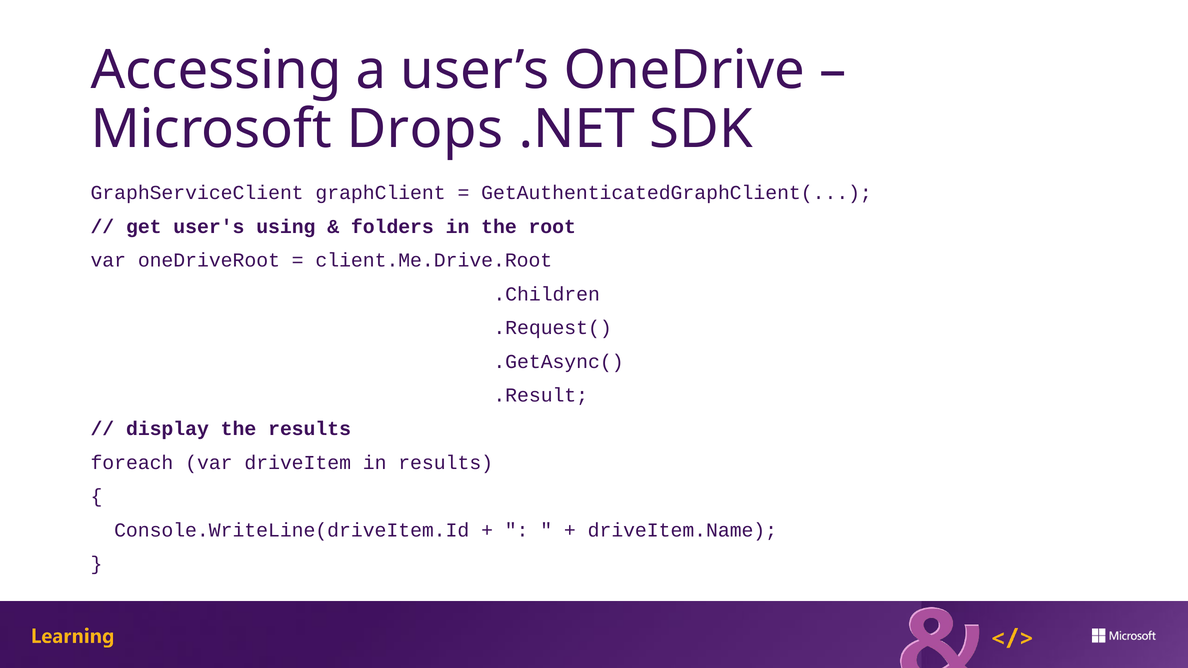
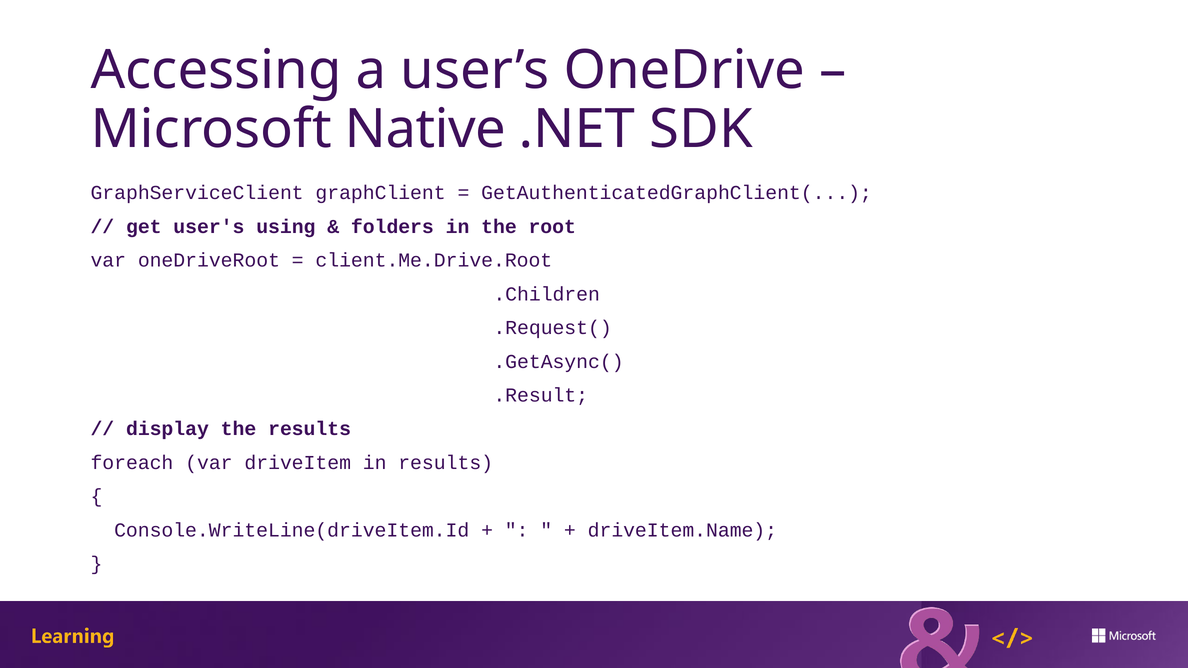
Drops: Drops -> Native
